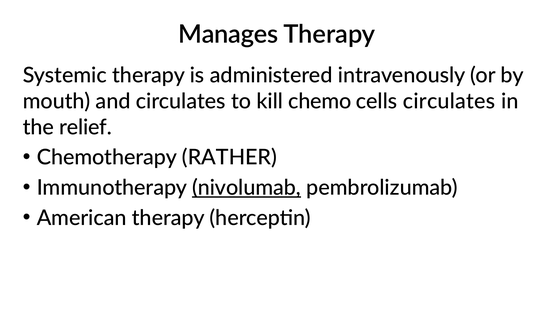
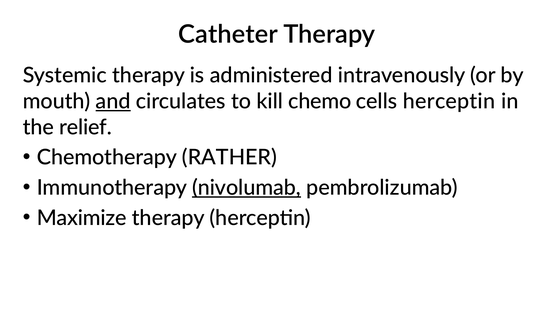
Manages: Manages -> Catheter
and underline: none -> present
cells circulates: circulates -> herceptin
American: American -> Maximize
